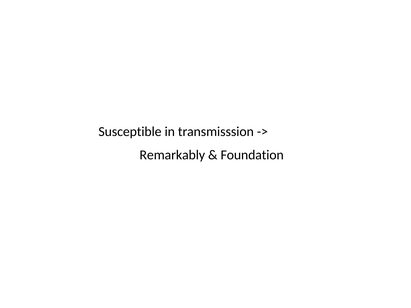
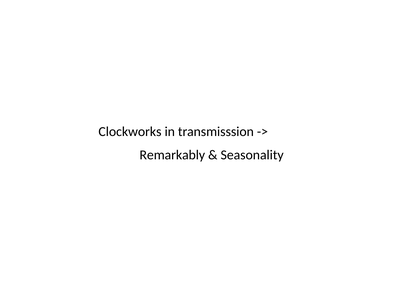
Susceptible: Susceptible -> Clockworks
Foundation: Foundation -> Seasonality
